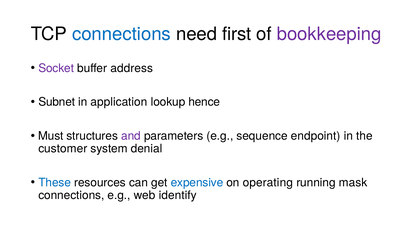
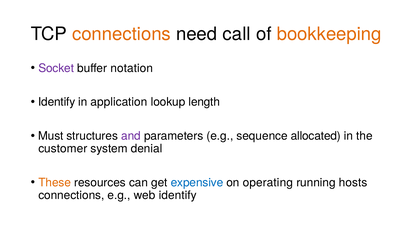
connections at (122, 34) colour: blue -> orange
first: first -> call
bookkeeping colour: purple -> orange
address: address -> notation
Subnet at (57, 102): Subnet -> Identify
hence: hence -> length
endpoint: endpoint -> allocated
These colour: blue -> orange
mask: mask -> hosts
